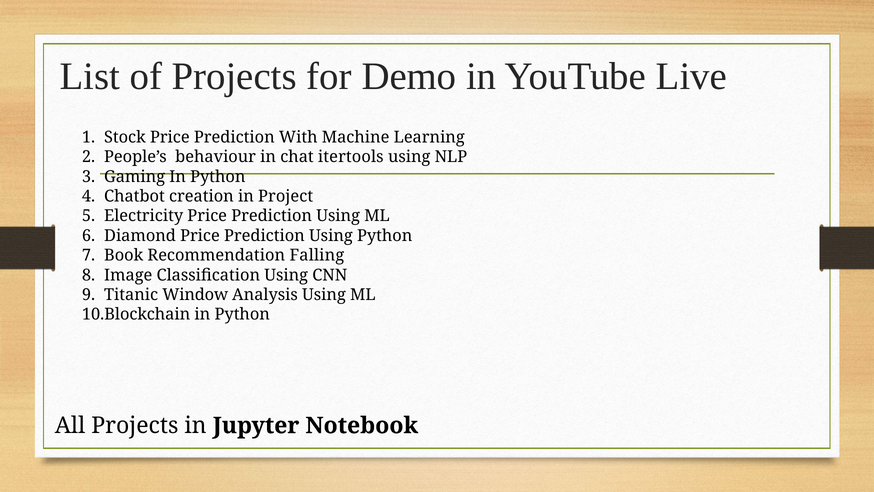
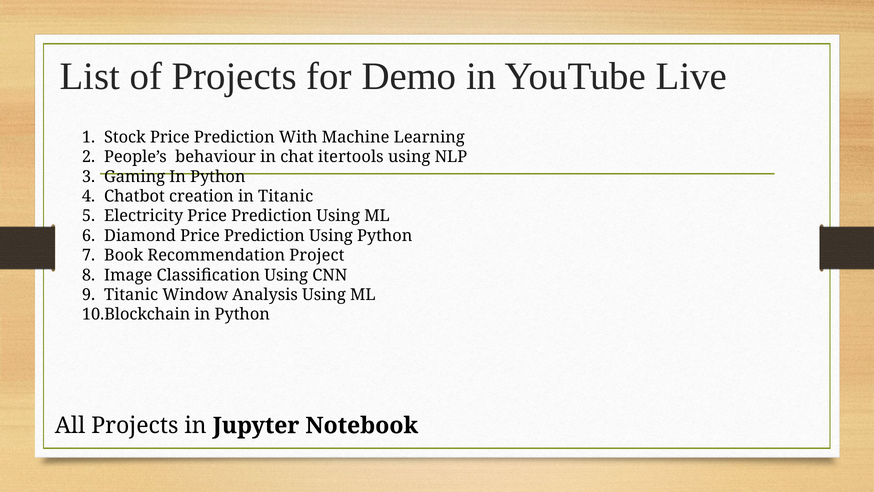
in Project: Project -> Titanic
Falling: Falling -> Project
